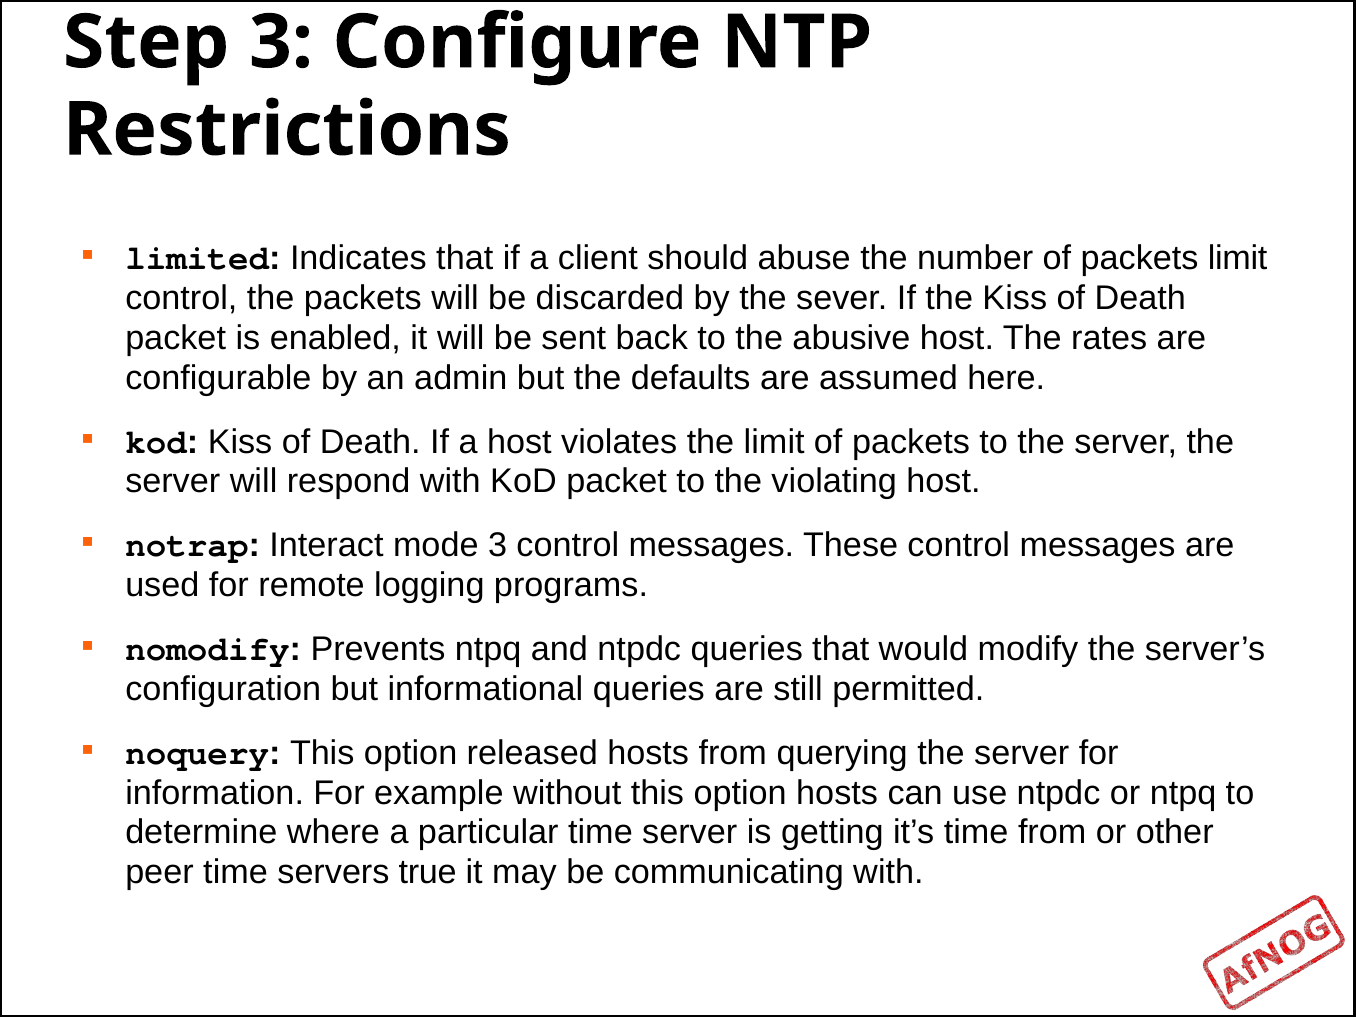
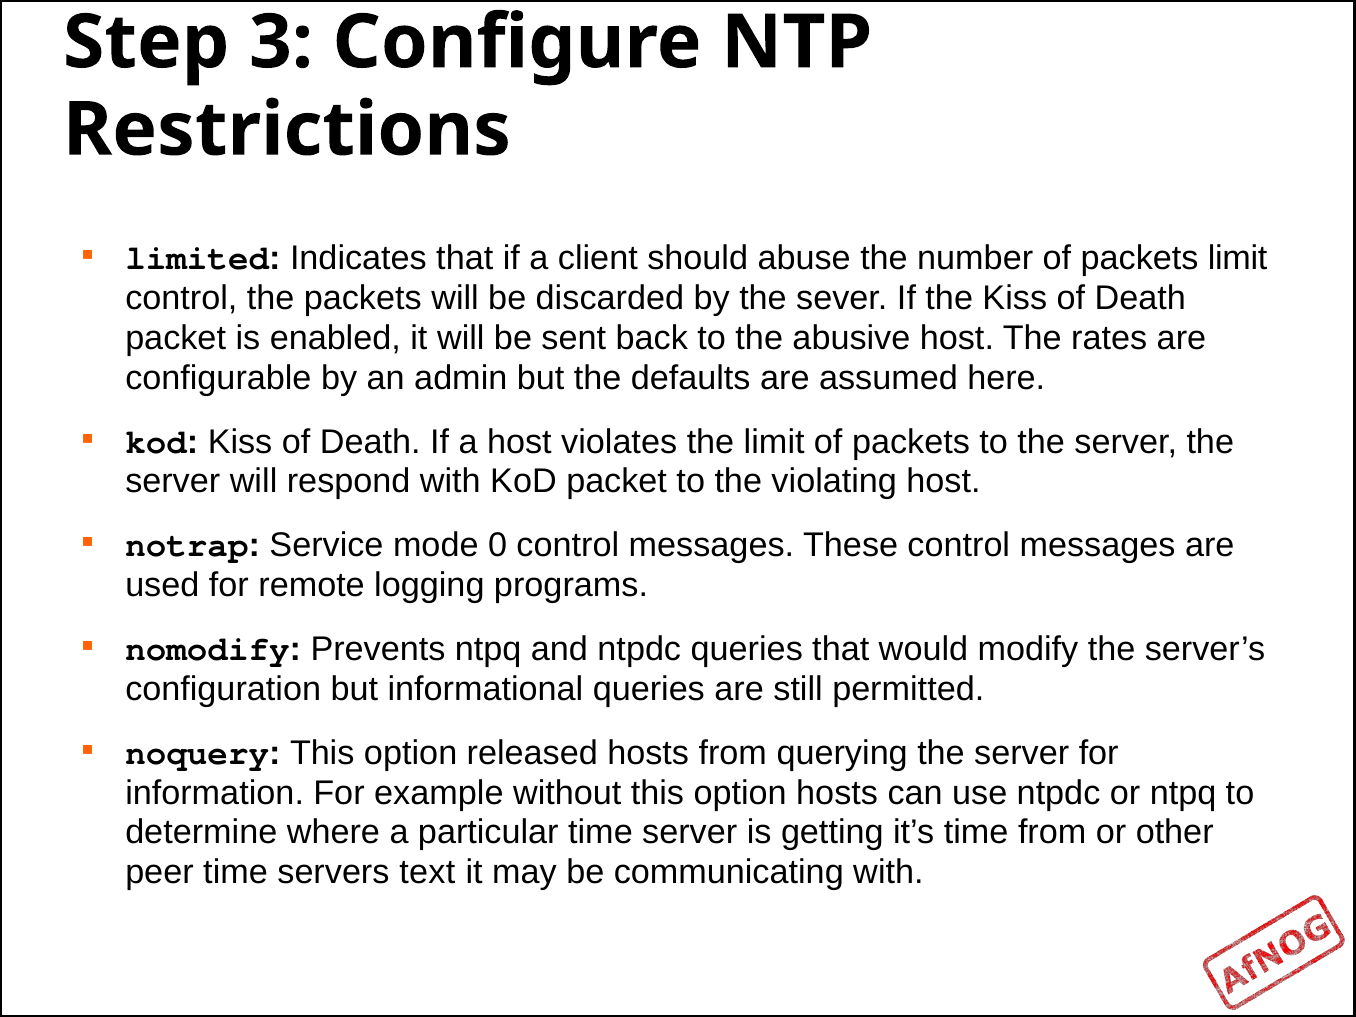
Interact: Interact -> Service
mode 3: 3 -> 0
true: true -> text
